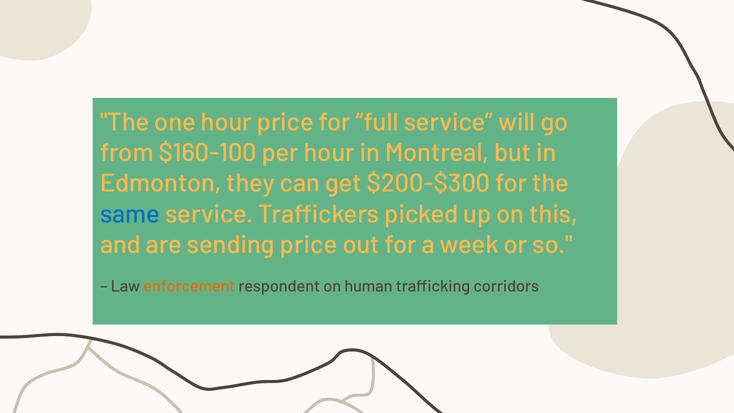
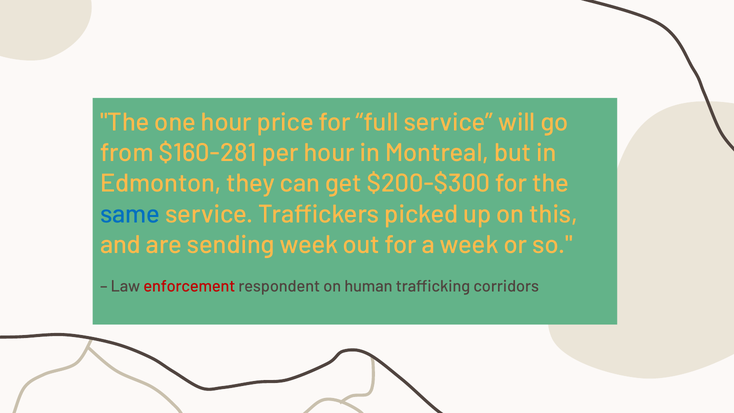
$160-100: $160-100 -> $160-281
sending price: price -> week
enforcement colour: orange -> red
